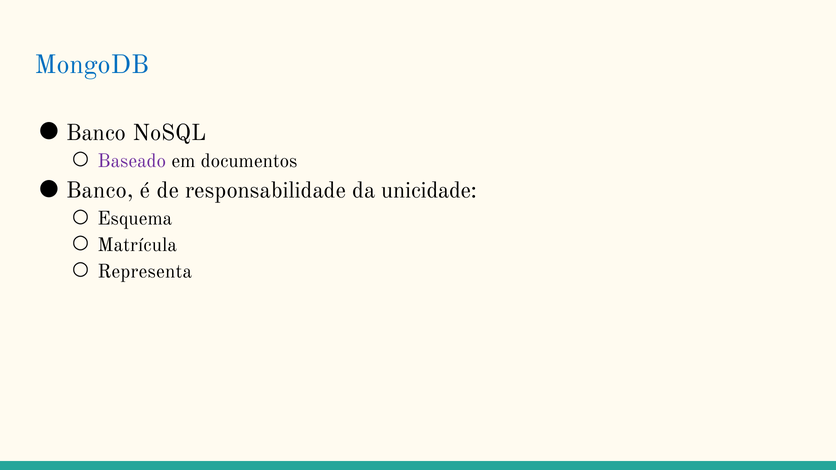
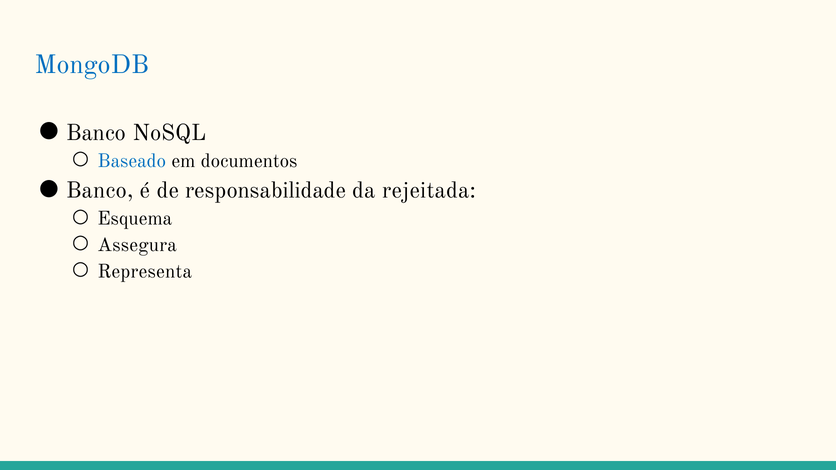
Baseado colour: purple -> blue
unicidade: unicidade -> rejeitada
Matrícula: Matrícula -> Assegura
